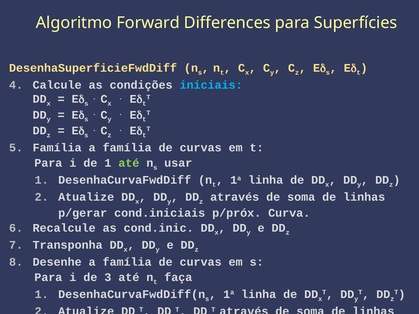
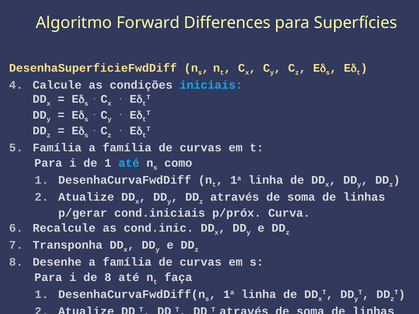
até at (129, 163) colour: light green -> light blue
usar: usar -> como
de 3: 3 -> 8
